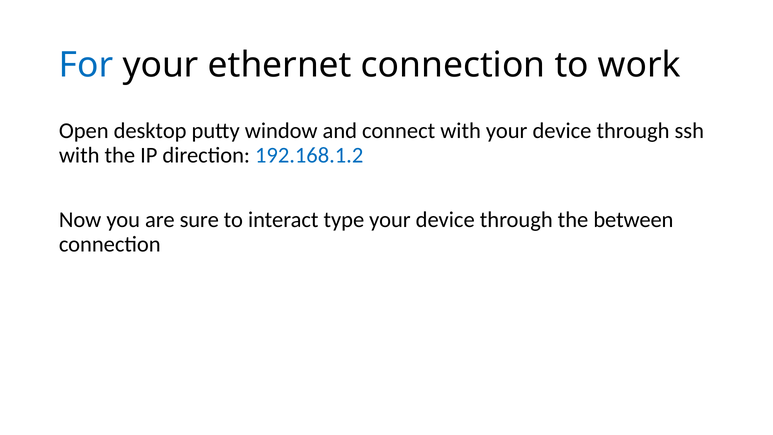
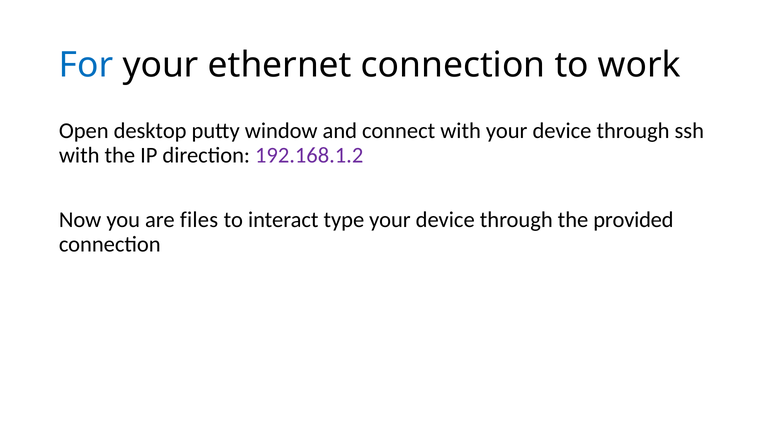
192.168.1.2 colour: blue -> purple
sure: sure -> files
between: between -> provided
